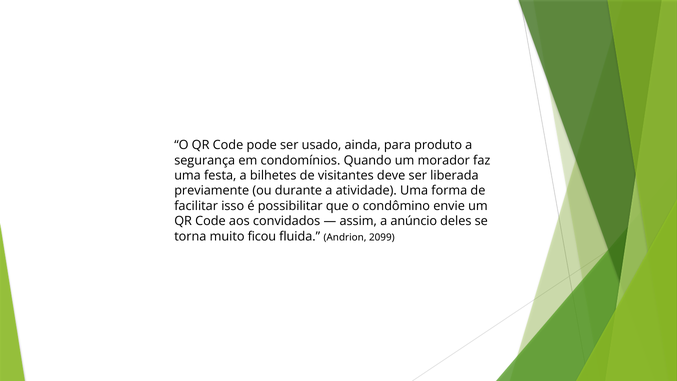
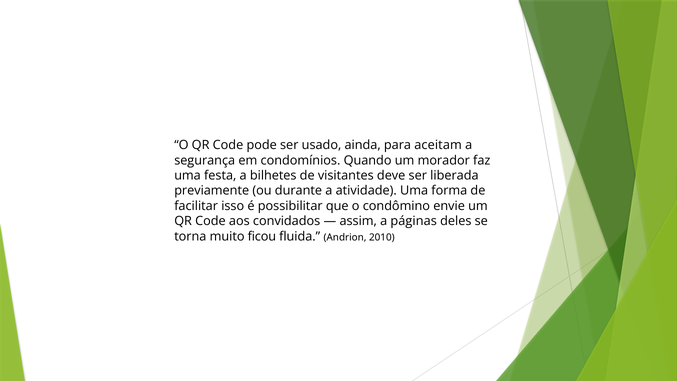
produto: produto -> aceitam
anúncio: anúncio -> páginas
2099: 2099 -> 2010
